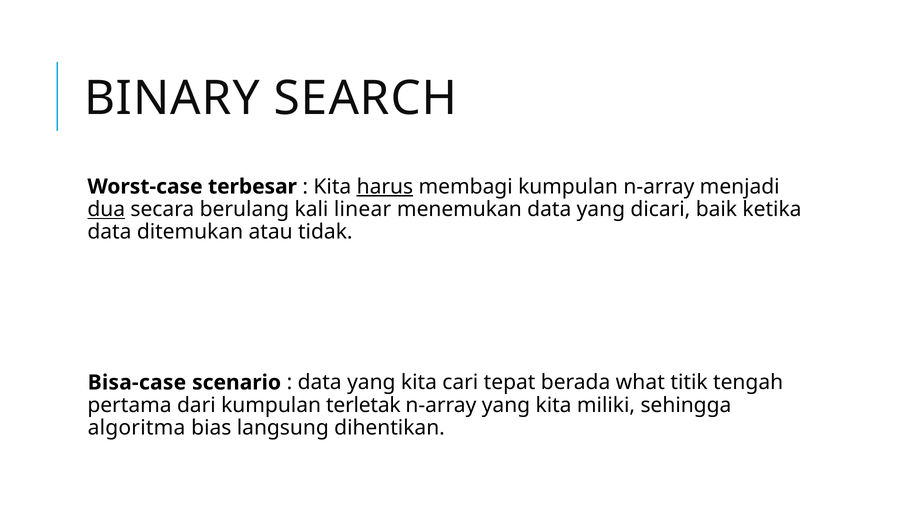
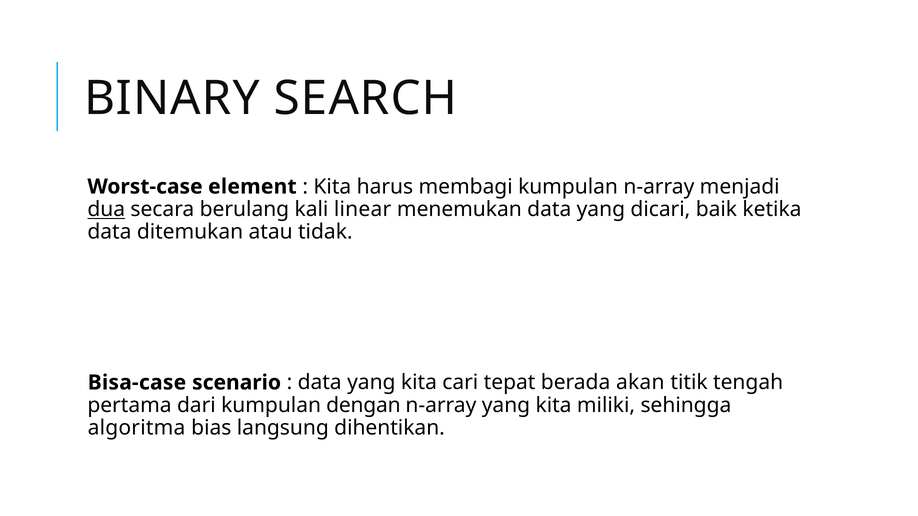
terbesar: terbesar -> element
harus underline: present -> none
what: what -> akan
terletak: terletak -> dengan
